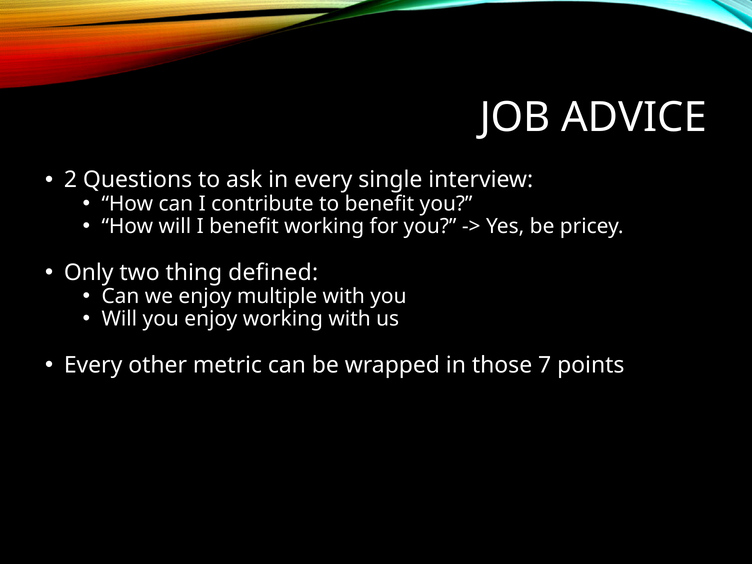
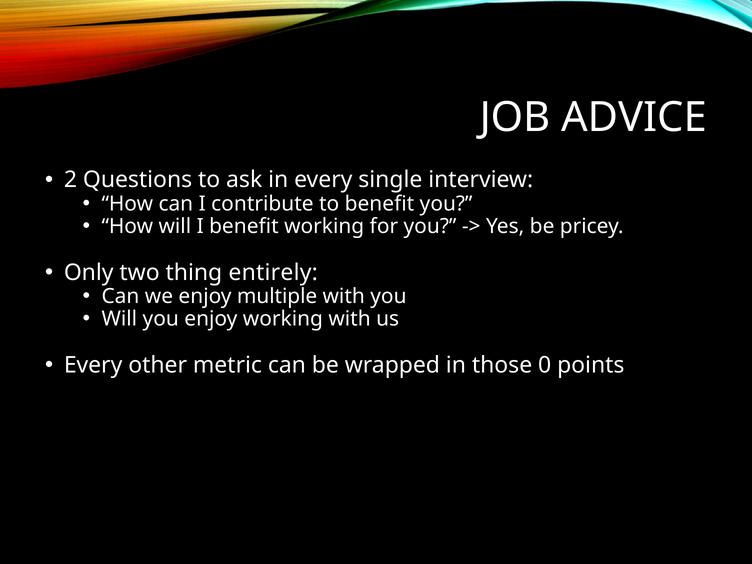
defined: defined -> entirely
7: 7 -> 0
